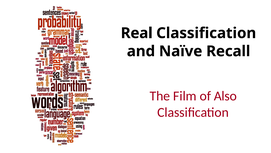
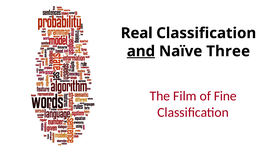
and underline: none -> present
Recall: Recall -> Three
Also: Also -> Fine
